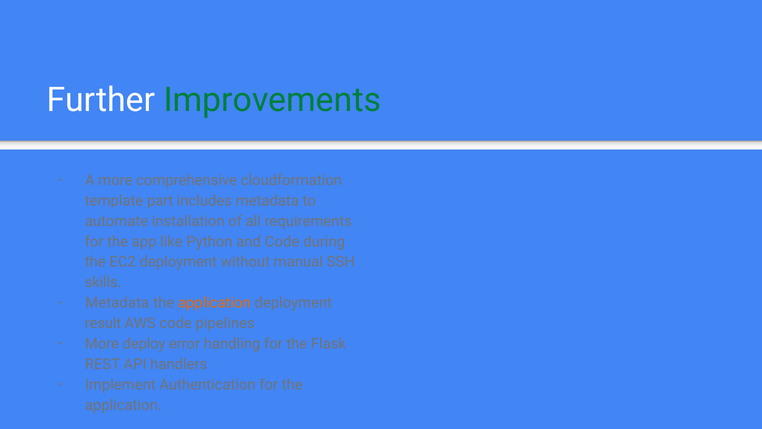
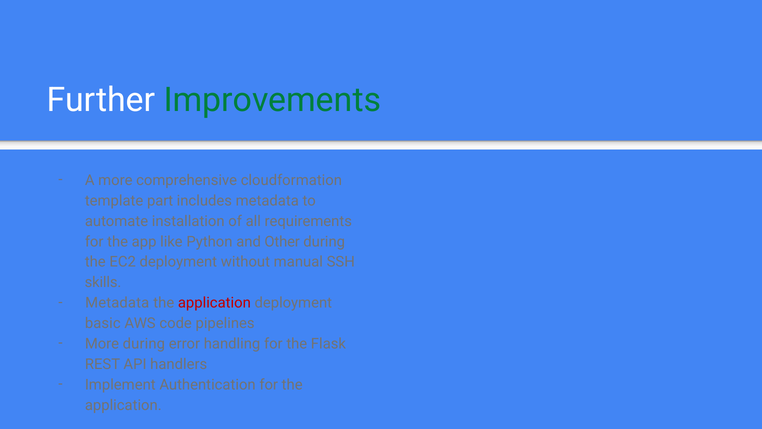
and Code: Code -> Other
application at (214, 303) colour: orange -> red
result: result -> basic
More deploy: deploy -> during
